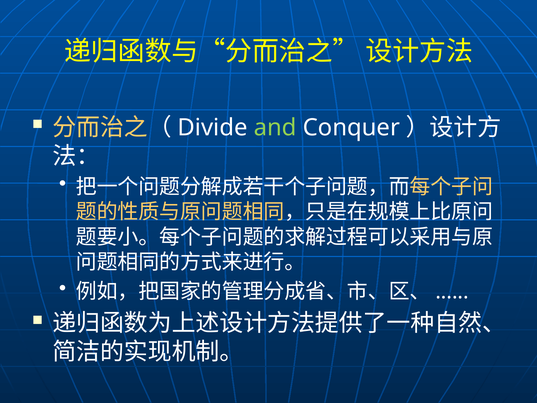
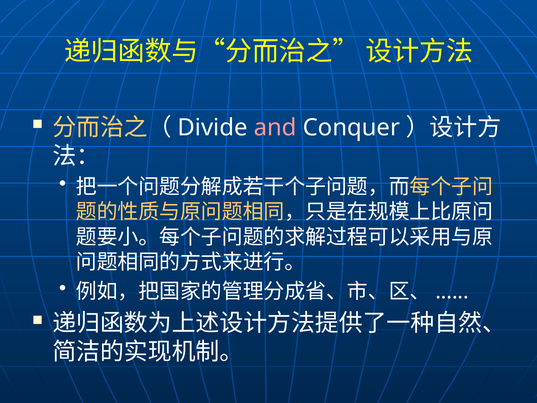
and colour: light green -> pink
